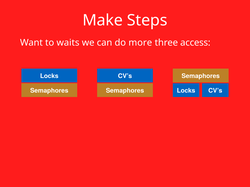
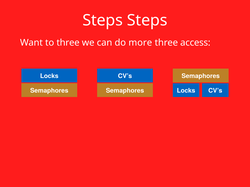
Make at (103, 20): Make -> Steps
to waits: waits -> three
